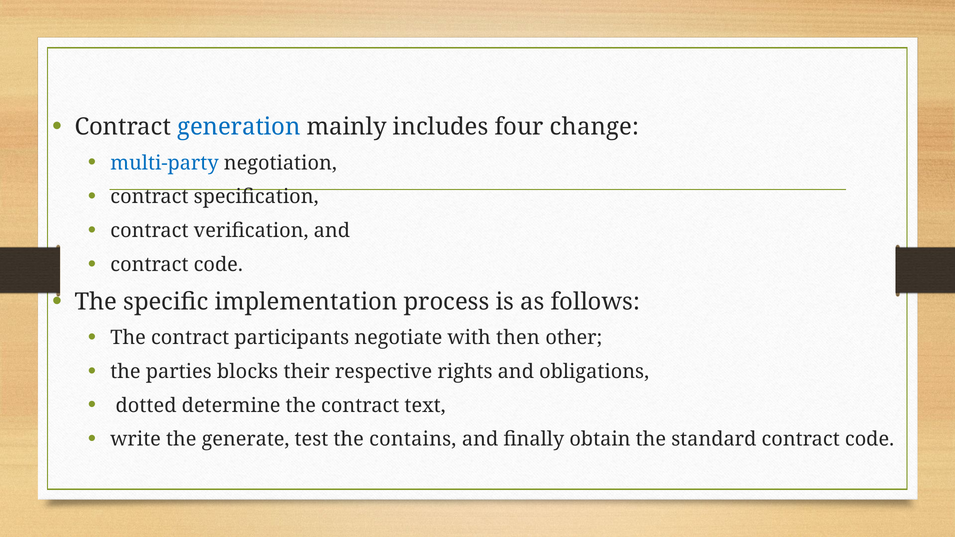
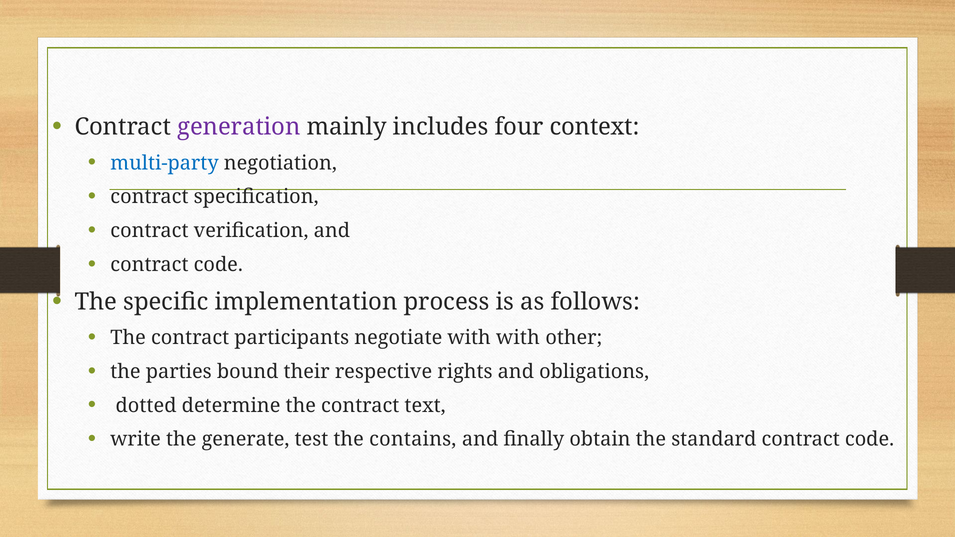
generation colour: blue -> purple
change: change -> context
with then: then -> with
blocks: blocks -> bound
